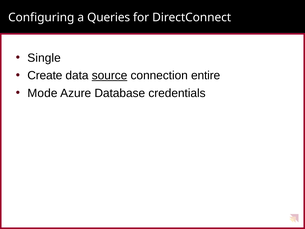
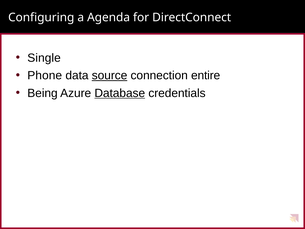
Queries: Queries -> Agenda
Create: Create -> Phone
Mode: Mode -> Being
Database underline: none -> present
